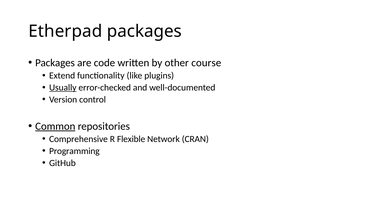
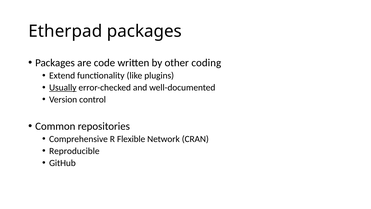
course: course -> coding
Common underline: present -> none
Programming: Programming -> Reproducible
